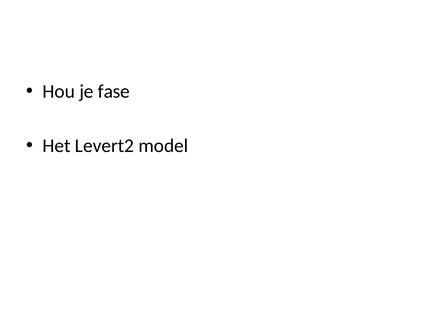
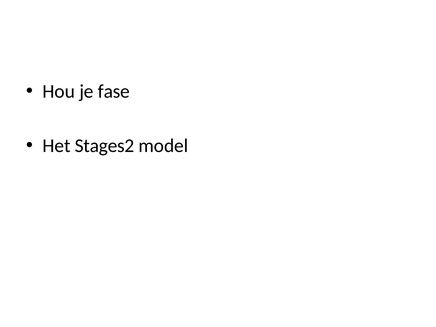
Levert2: Levert2 -> Stages2
